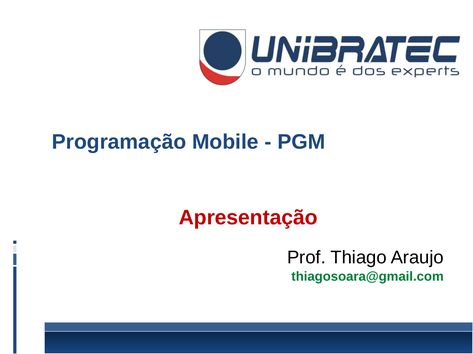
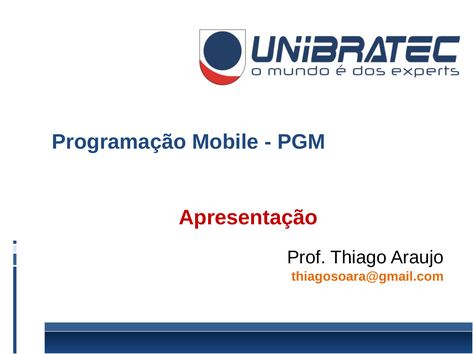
thiagosoara@gmail.com colour: green -> orange
